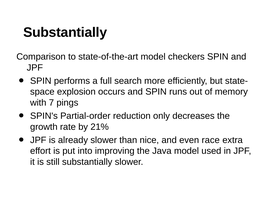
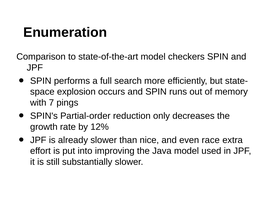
Substantially at (65, 32): Substantially -> Enumeration
21%: 21% -> 12%
